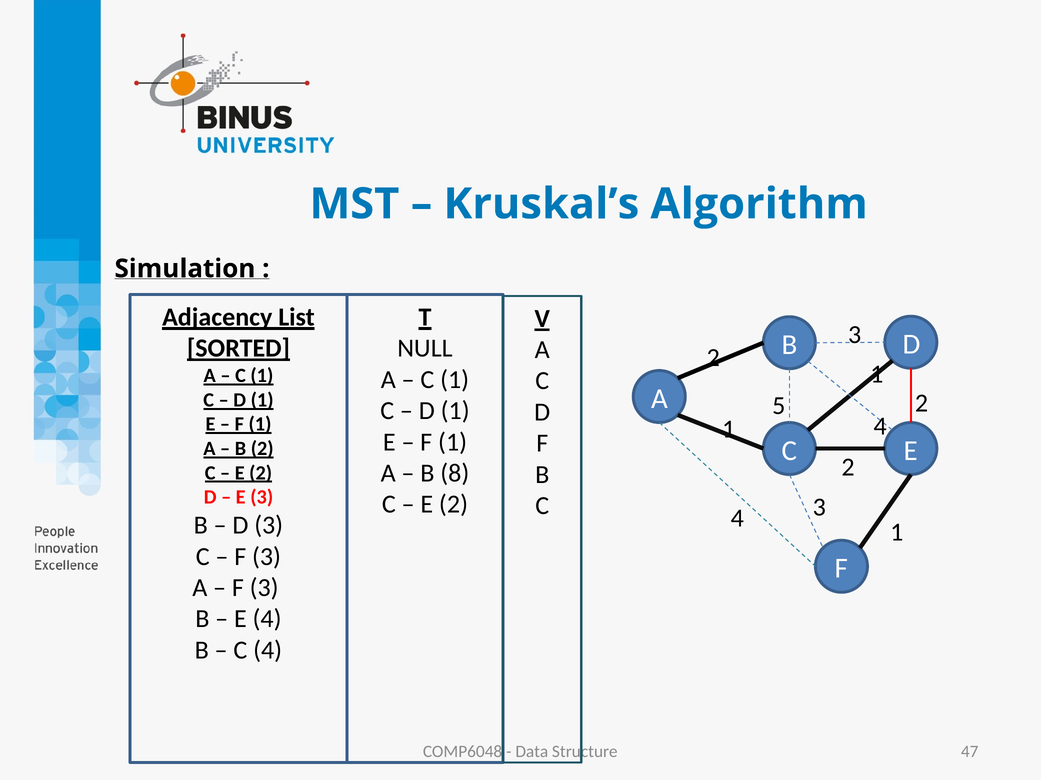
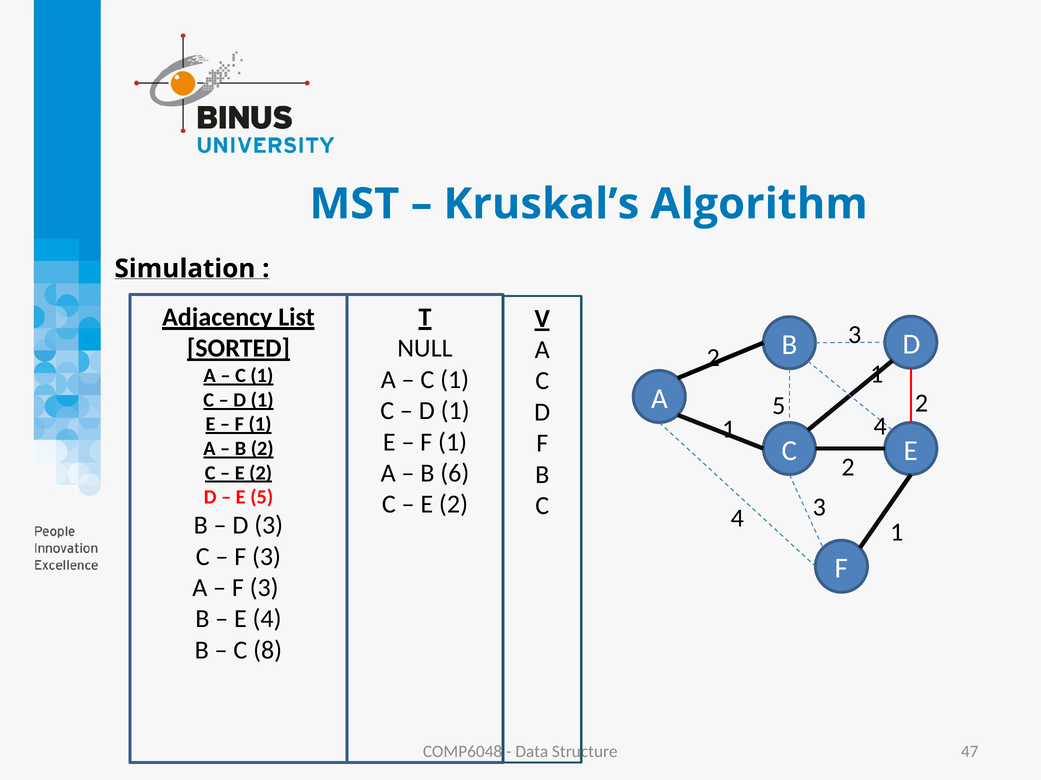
8: 8 -> 6
E 3: 3 -> 5
C 4: 4 -> 8
